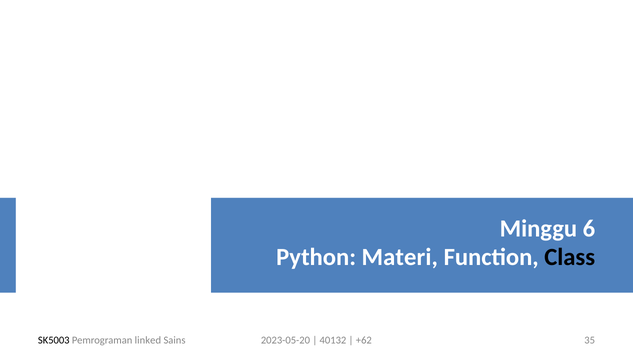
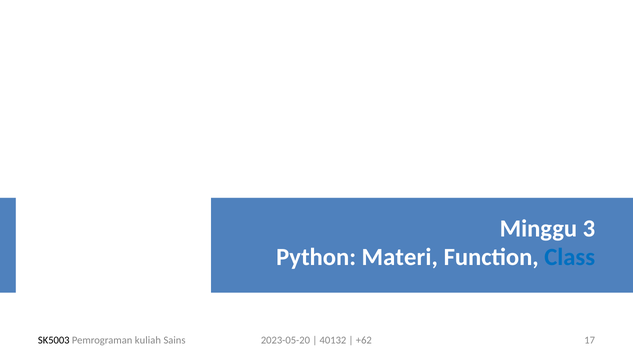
6: 6 -> 3
Class colour: black -> blue
linked: linked -> kuliah
35: 35 -> 17
